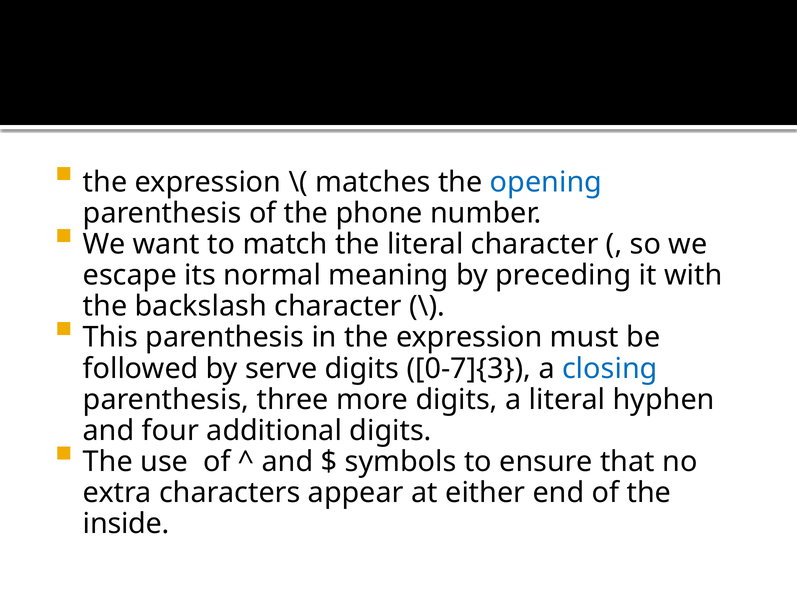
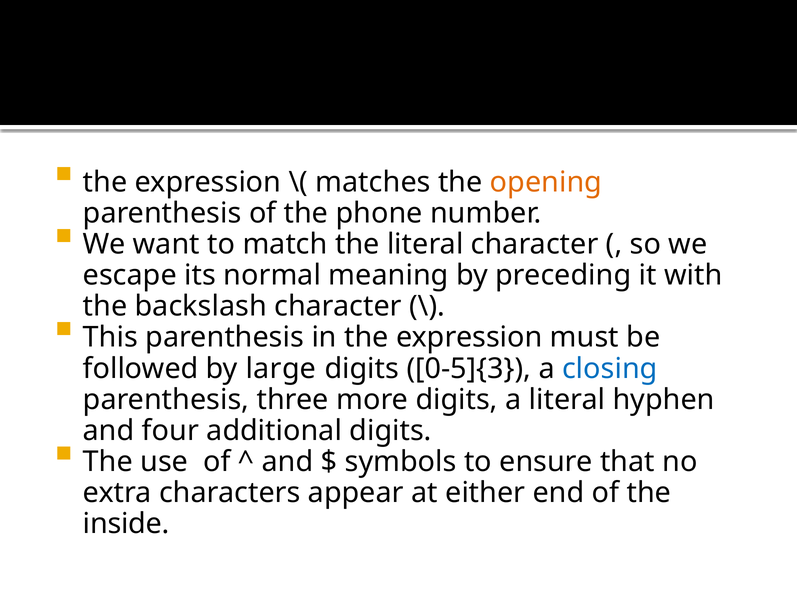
opening colour: blue -> orange
serve: serve -> large
0-7]{3: 0-7]{3 -> 0-5]{3
